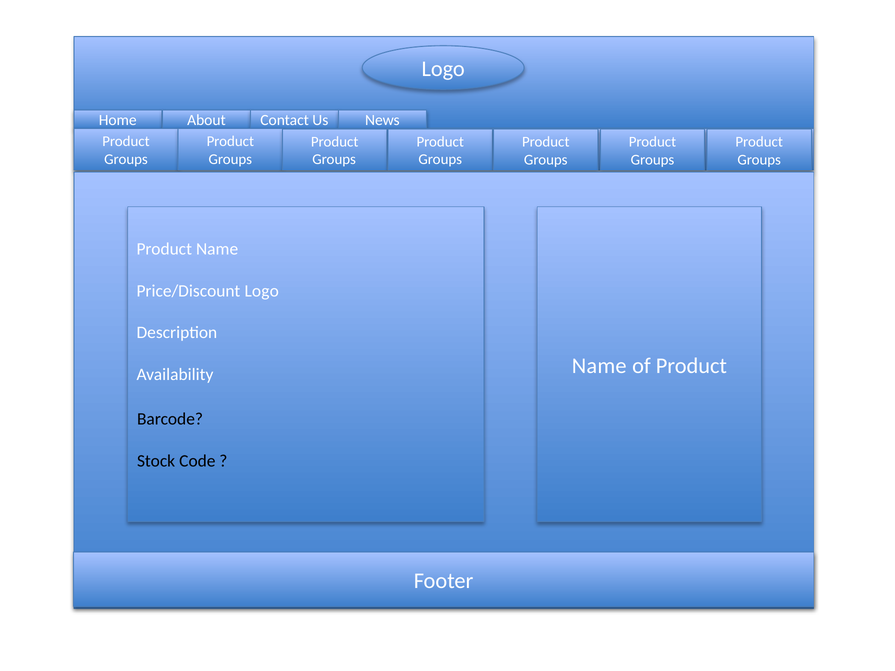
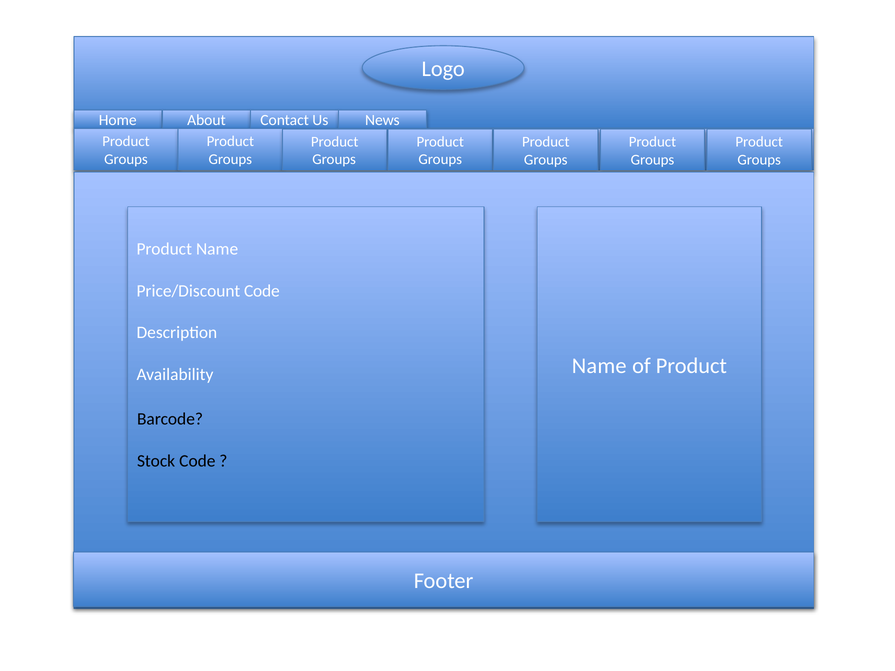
Price/Discount Logo: Logo -> Code
